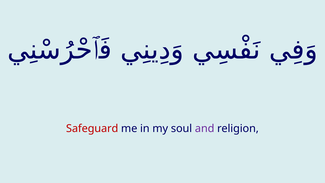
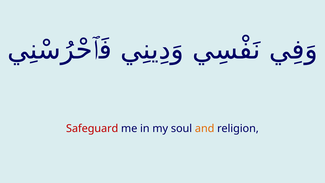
and colour: purple -> orange
